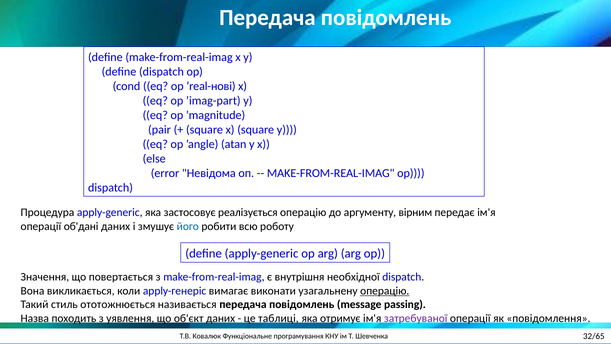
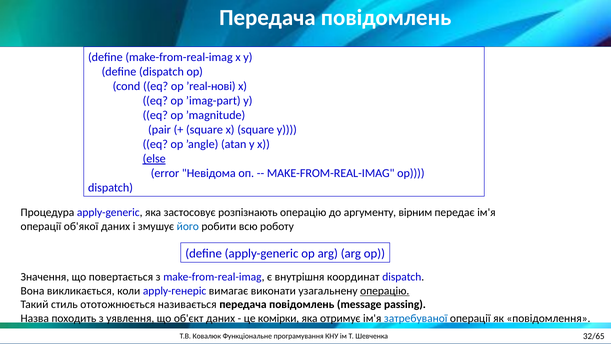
else underline: none -> present
реалізується: реалізується -> розпізнають
об'дані: об'дані -> об'якої
необхідної: необхідної -> координат
таблиці: таблиці -> комірки
затребуваної colour: purple -> blue
